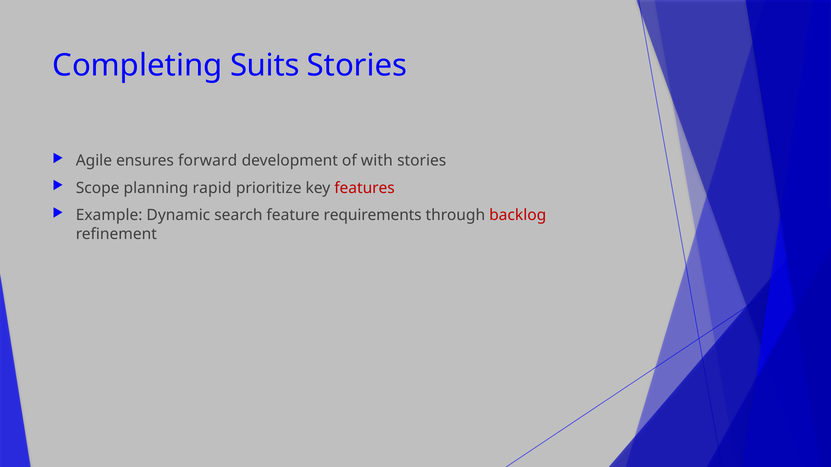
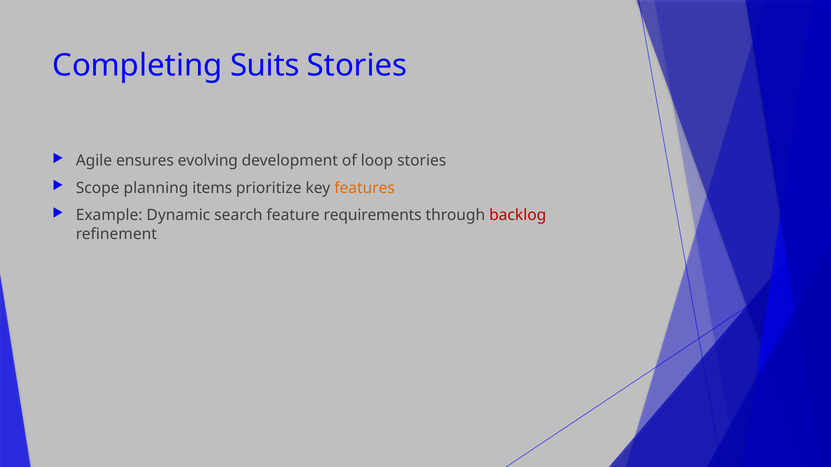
forward: forward -> evolving
with: with -> loop
rapid: rapid -> items
features colour: red -> orange
